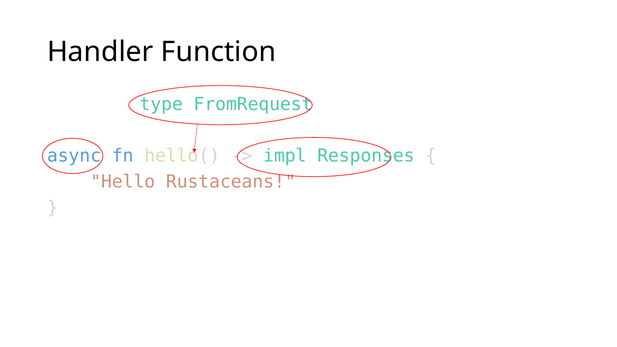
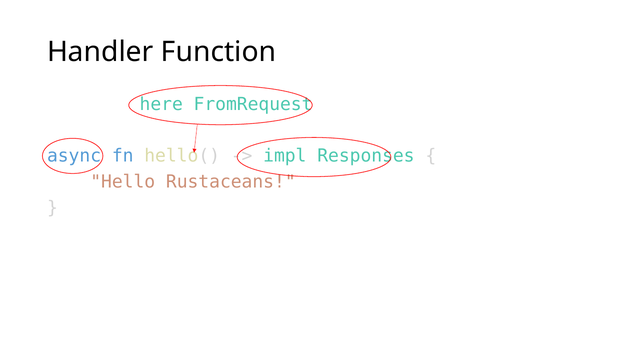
type: type -> here
